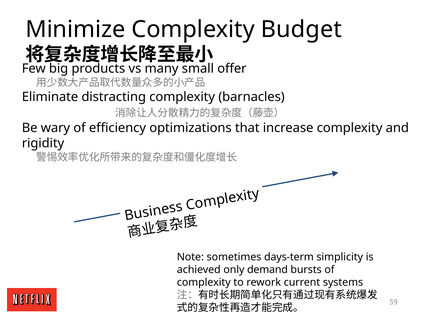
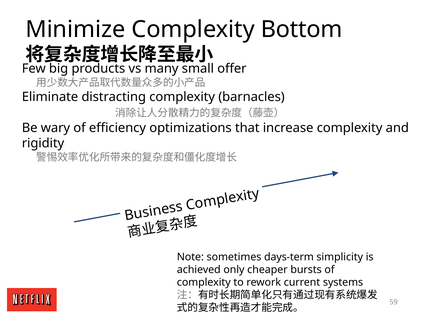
Budget: Budget -> Bottom
demand: demand -> cheaper
